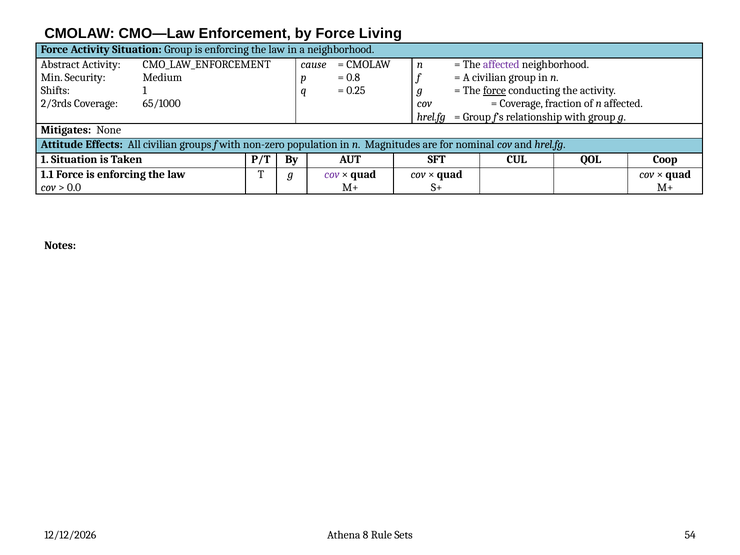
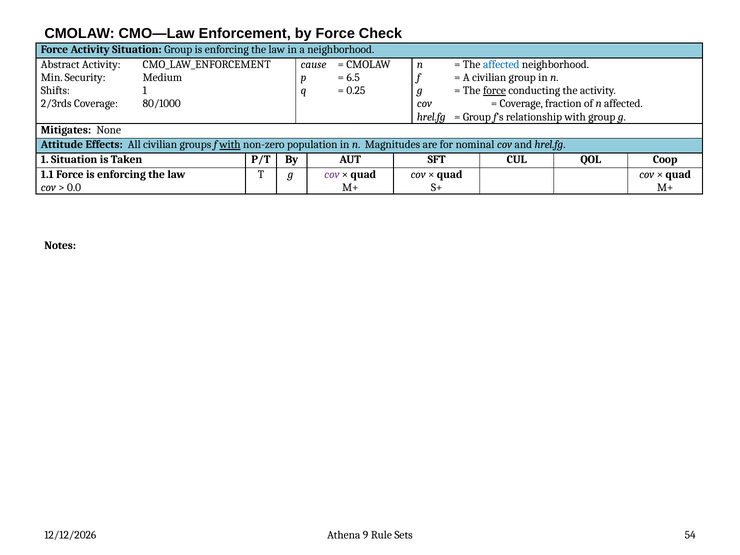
Living: Living -> Check
affected at (501, 64) colour: purple -> blue
0.8: 0.8 -> 6.5
65/1000: 65/1000 -> 80/1000
with at (230, 145) underline: none -> present
8: 8 -> 9
